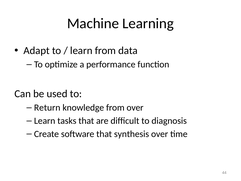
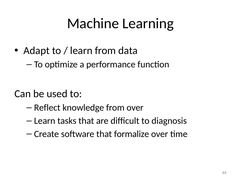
Return: Return -> Reflect
synthesis: synthesis -> formalize
